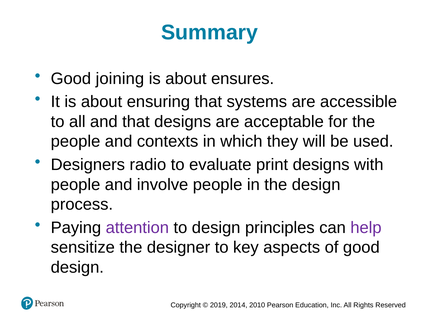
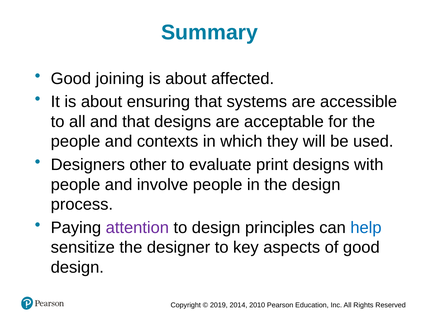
ensures: ensures -> affected
radio: radio -> other
help colour: purple -> blue
